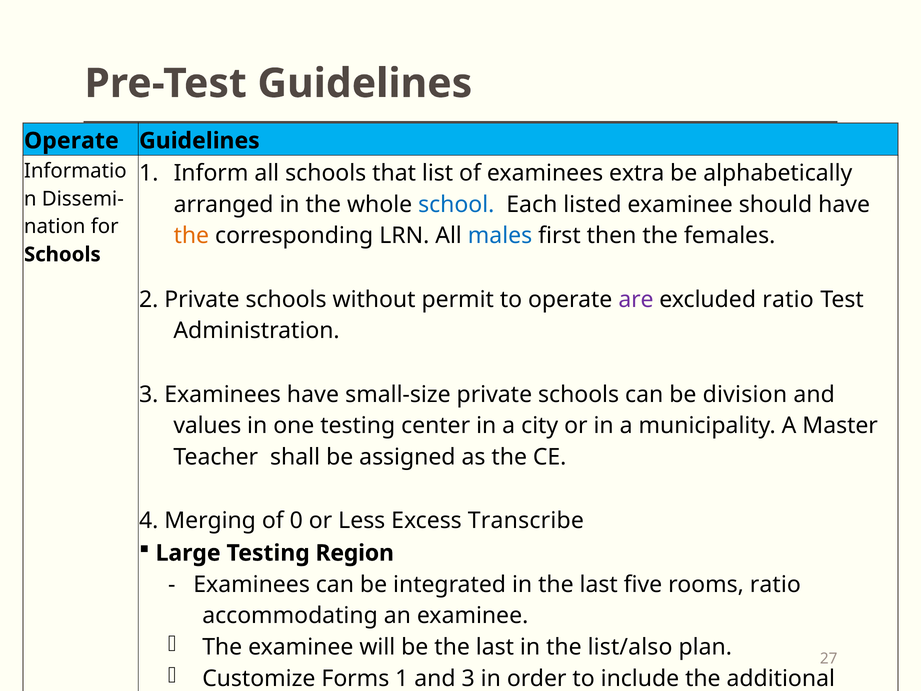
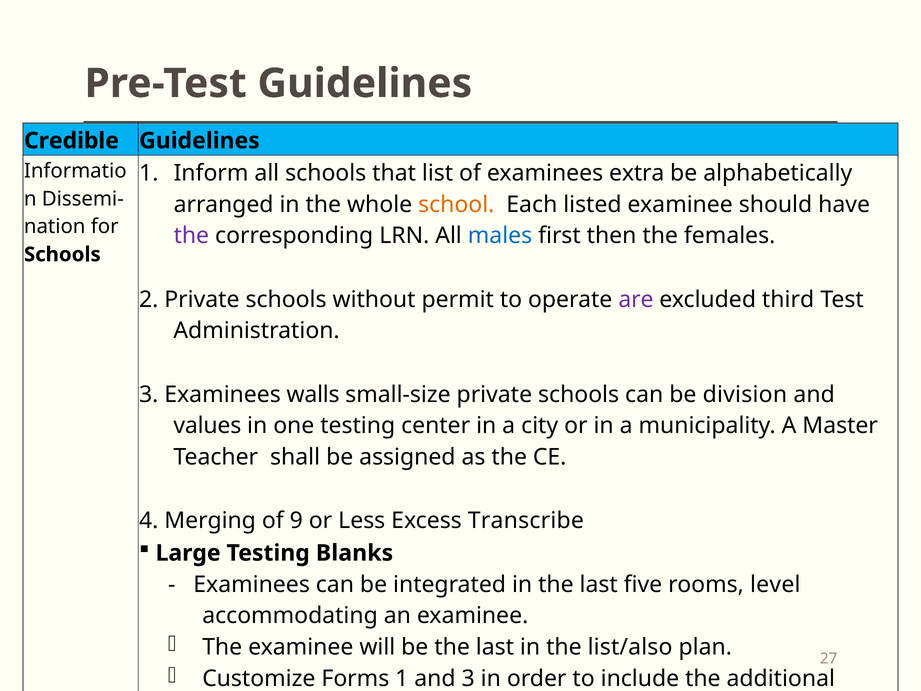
Operate at (71, 141): Operate -> Credible
school colour: blue -> orange
the at (191, 236) colour: orange -> purple
excluded ratio: ratio -> third
Examinees have: have -> walls
0: 0 -> 9
Region: Region -> Blanks
rooms ratio: ratio -> level
